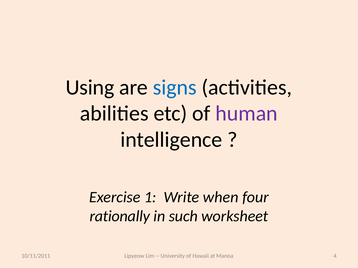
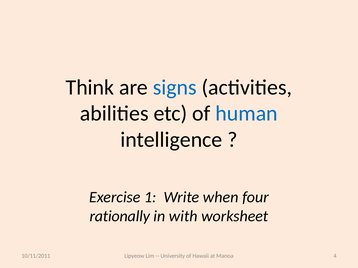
Using: Using -> Think
human colour: purple -> blue
such: such -> with
